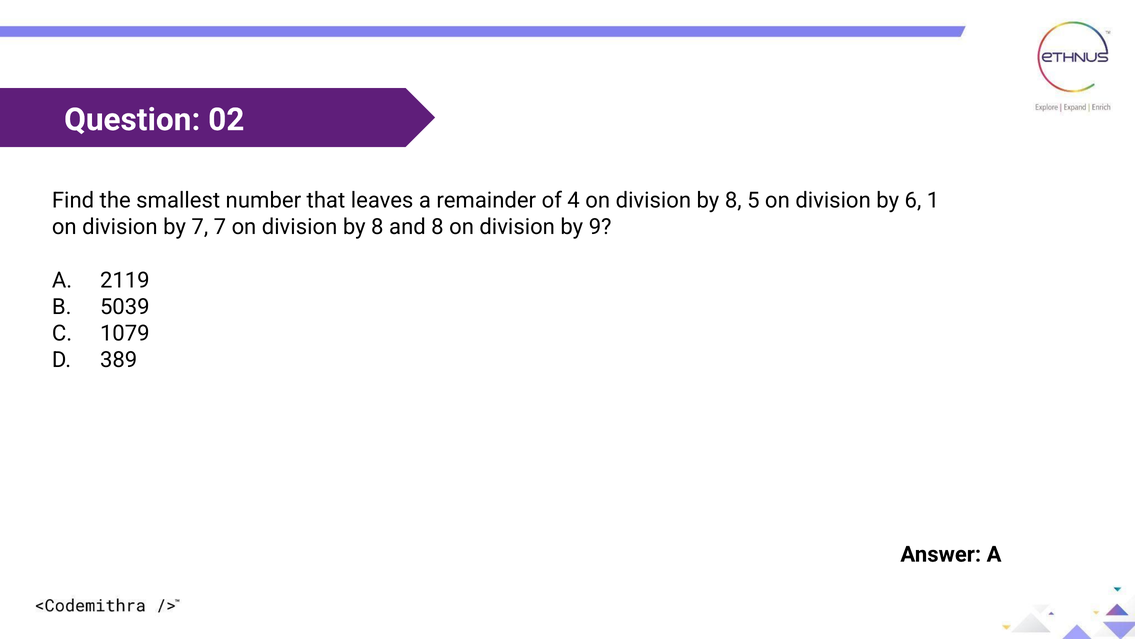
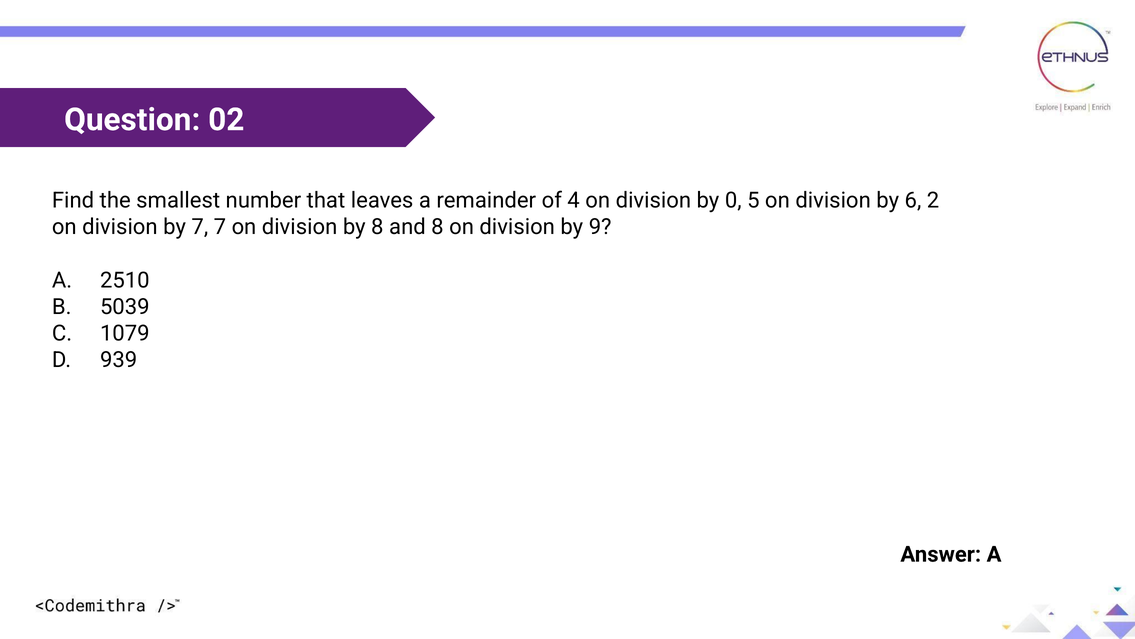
8 at (733, 201): 8 -> 0
1: 1 -> 2
2119: 2119 -> 2510
389: 389 -> 939
